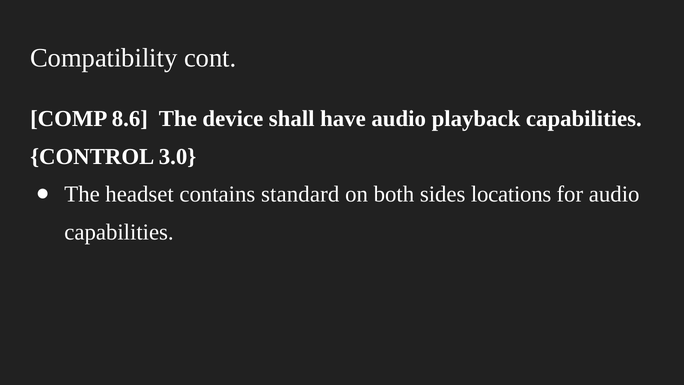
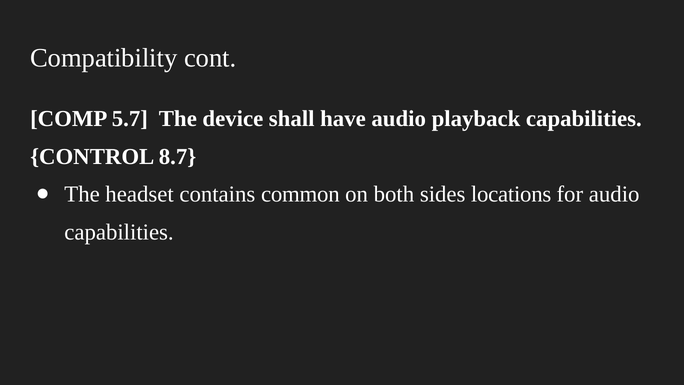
8.6: 8.6 -> 5.7
3.0: 3.0 -> 8.7
standard: standard -> common
